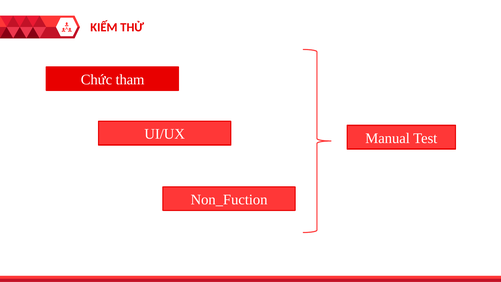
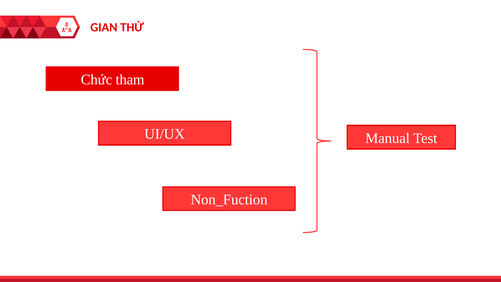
KIẾM: KIẾM -> GIAN
